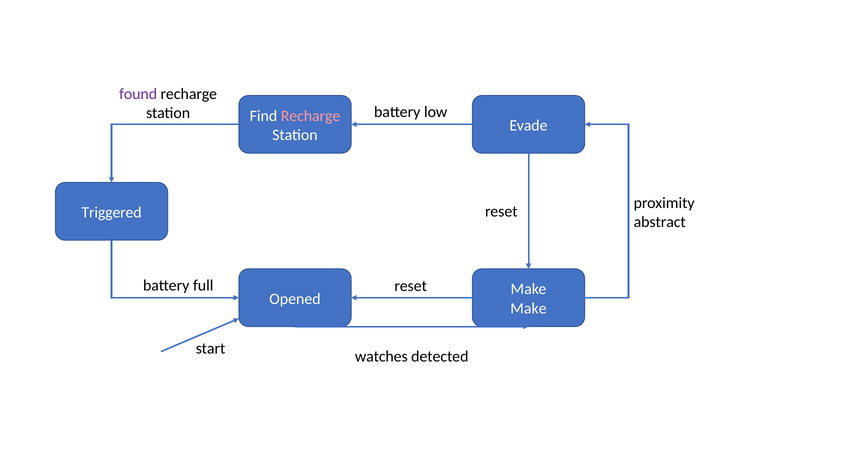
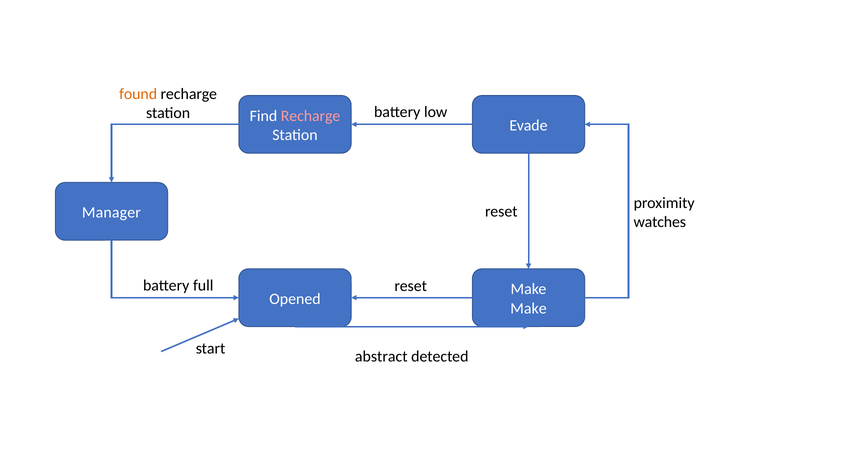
found colour: purple -> orange
Triggered: Triggered -> Manager
abstract: abstract -> watches
watches: watches -> abstract
